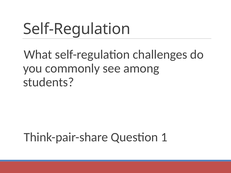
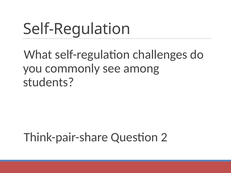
1: 1 -> 2
